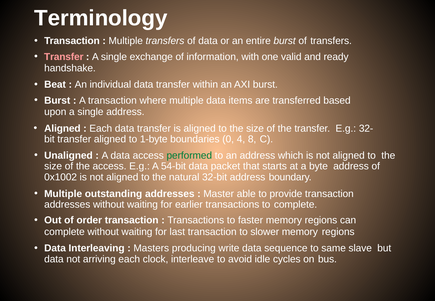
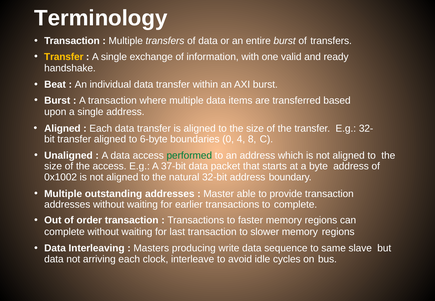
Transfer at (64, 57) colour: pink -> yellow
1-byte: 1-byte -> 6-byte
54-bit: 54-bit -> 37-bit
